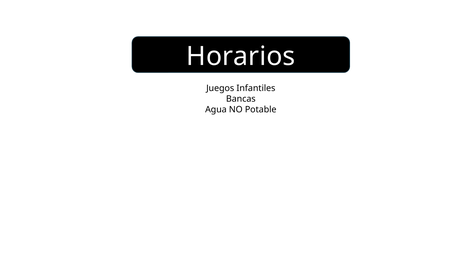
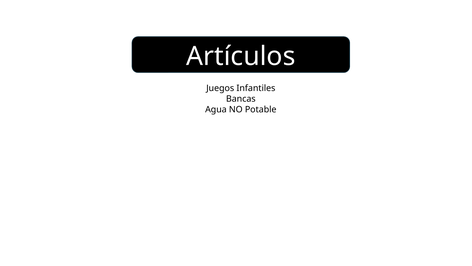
Horarios: Horarios -> Artículos
